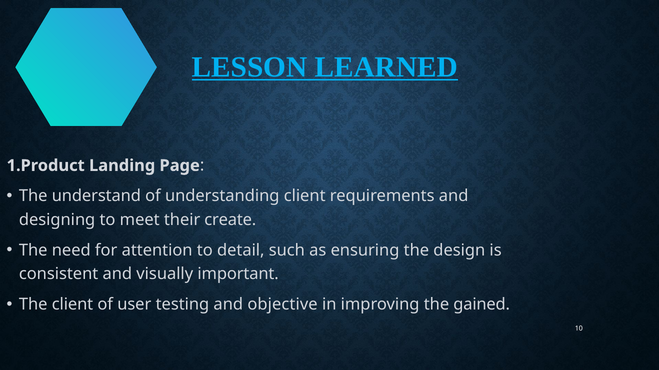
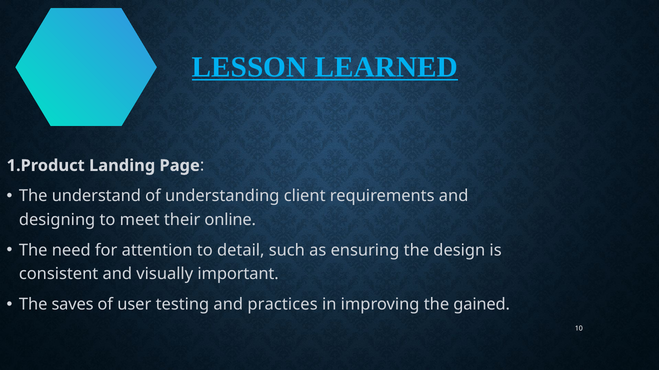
create: create -> online
The client: client -> saves
objective: objective -> practices
